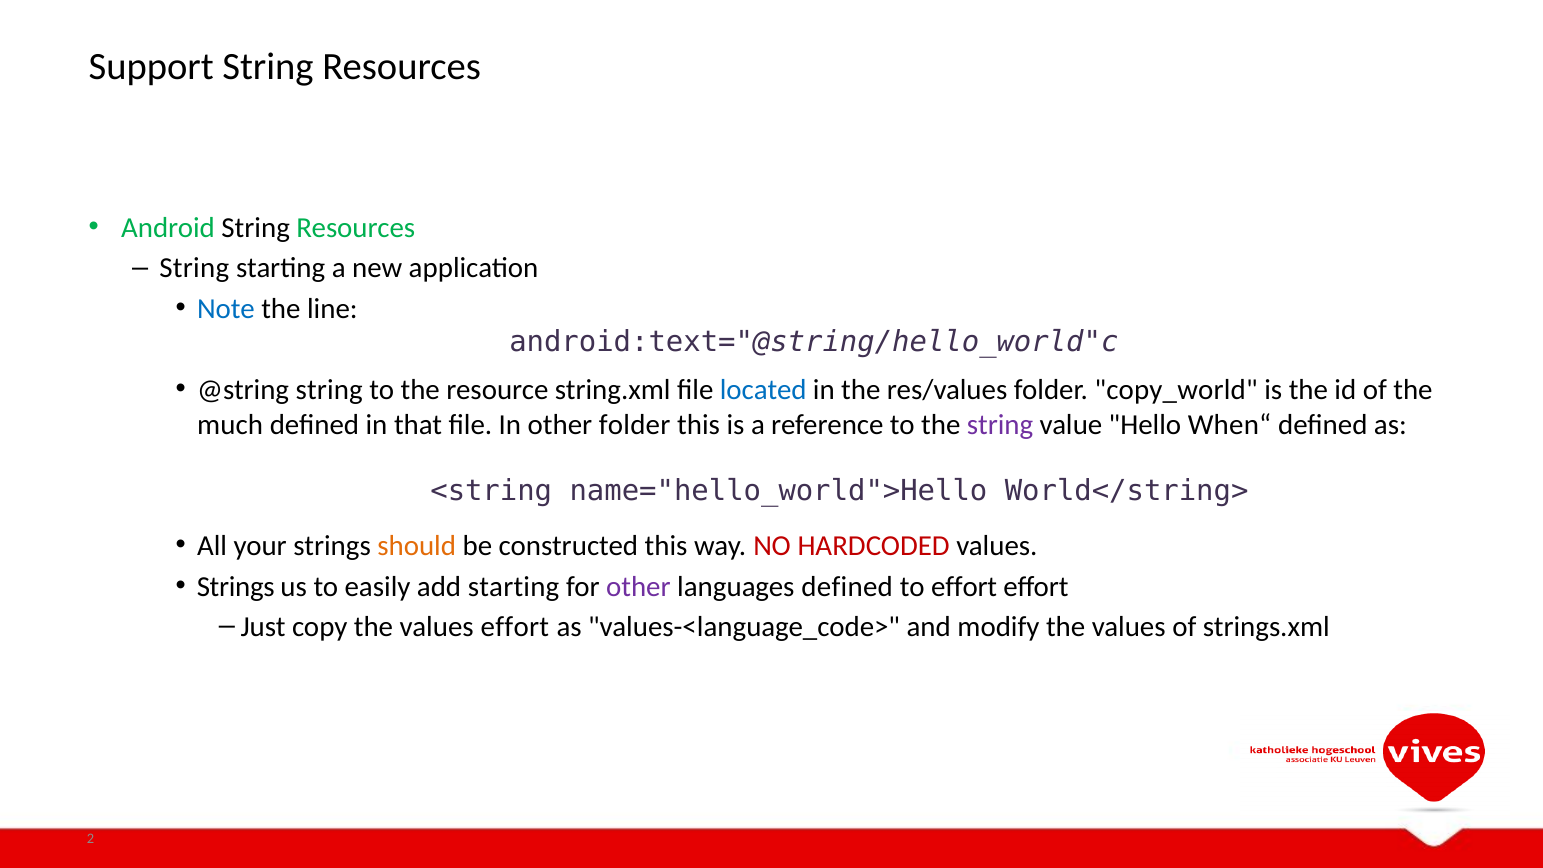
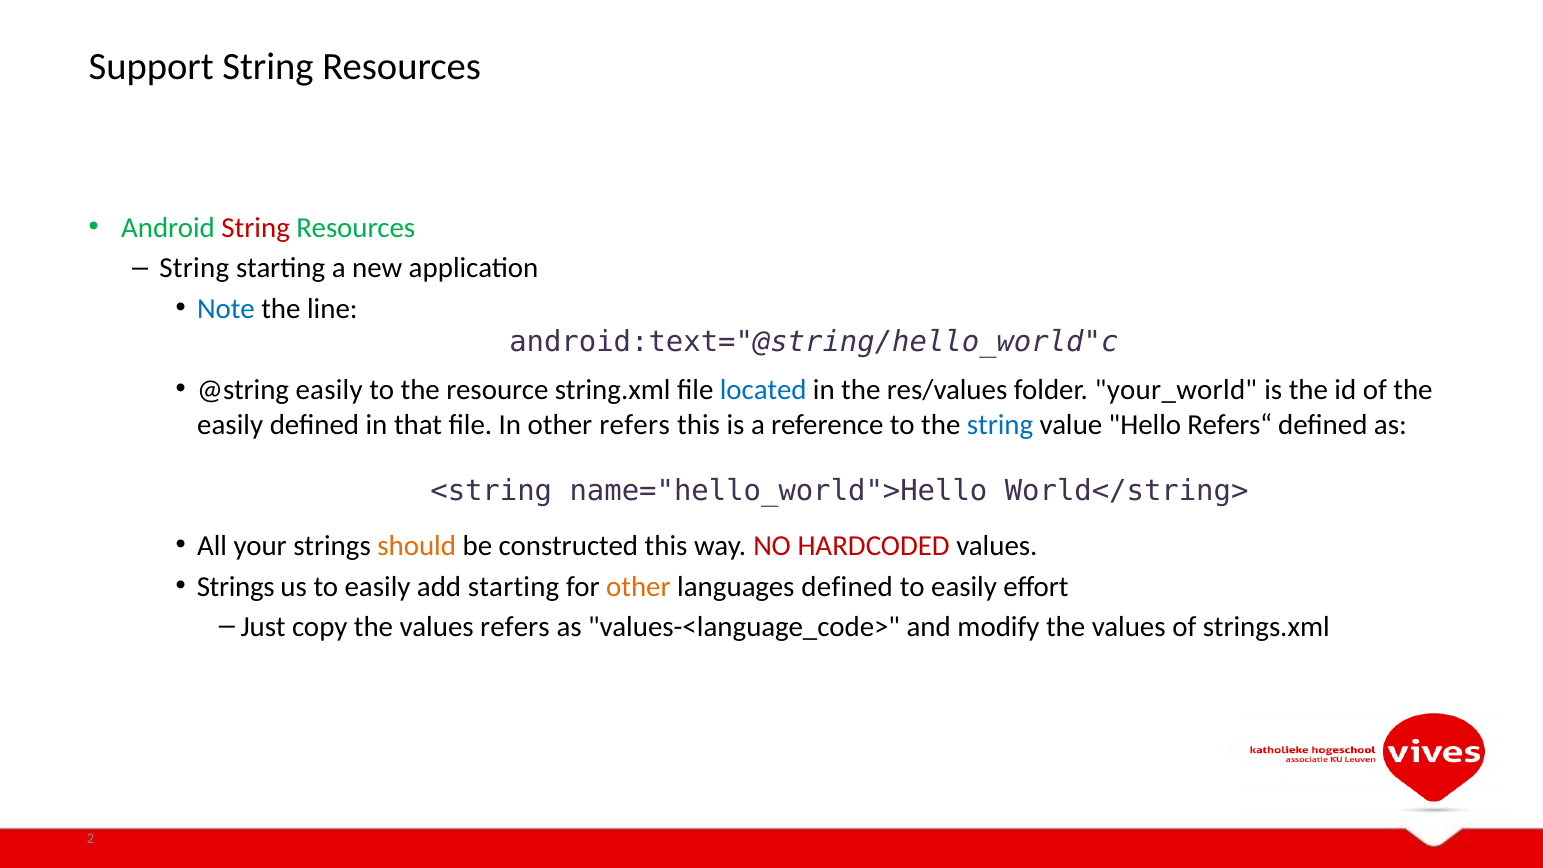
String at (256, 228) colour: black -> red
@string string: string -> easily
copy_world: copy_world -> your_world
much at (230, 424): much -> easily
other folder: folder -> refers
string at (1000, 424) colour: purple -> blue
When“: When“ -> Refers“
other at (638, 586) colour: purple -> orange
effort at (964, 586): effort -> easily
values effort: effort -> refers
